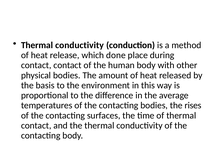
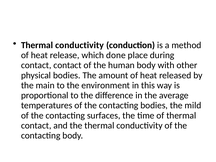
basis: basis -> main
rises: rises -> mild
